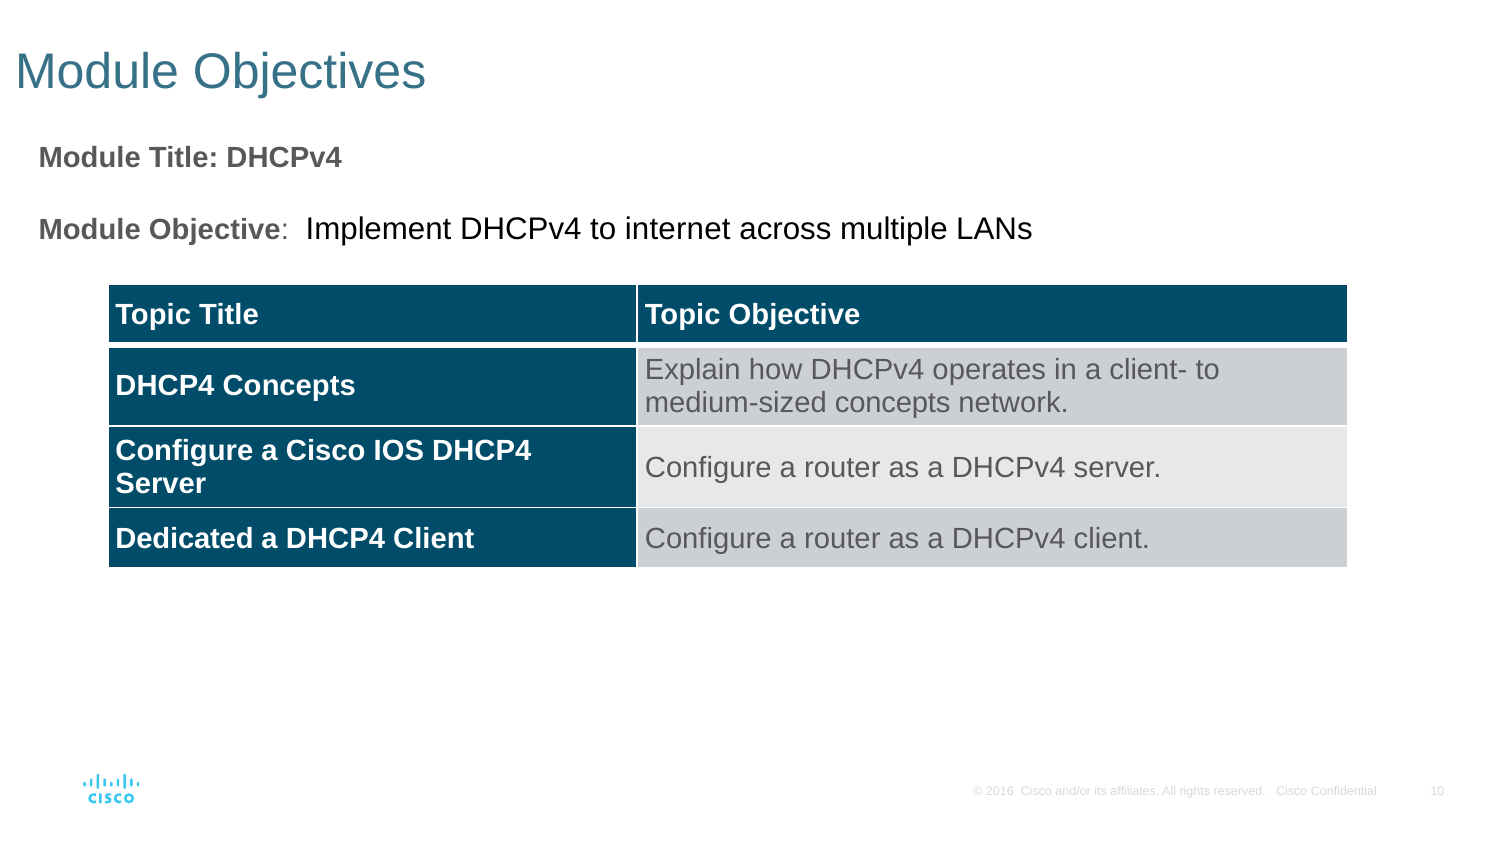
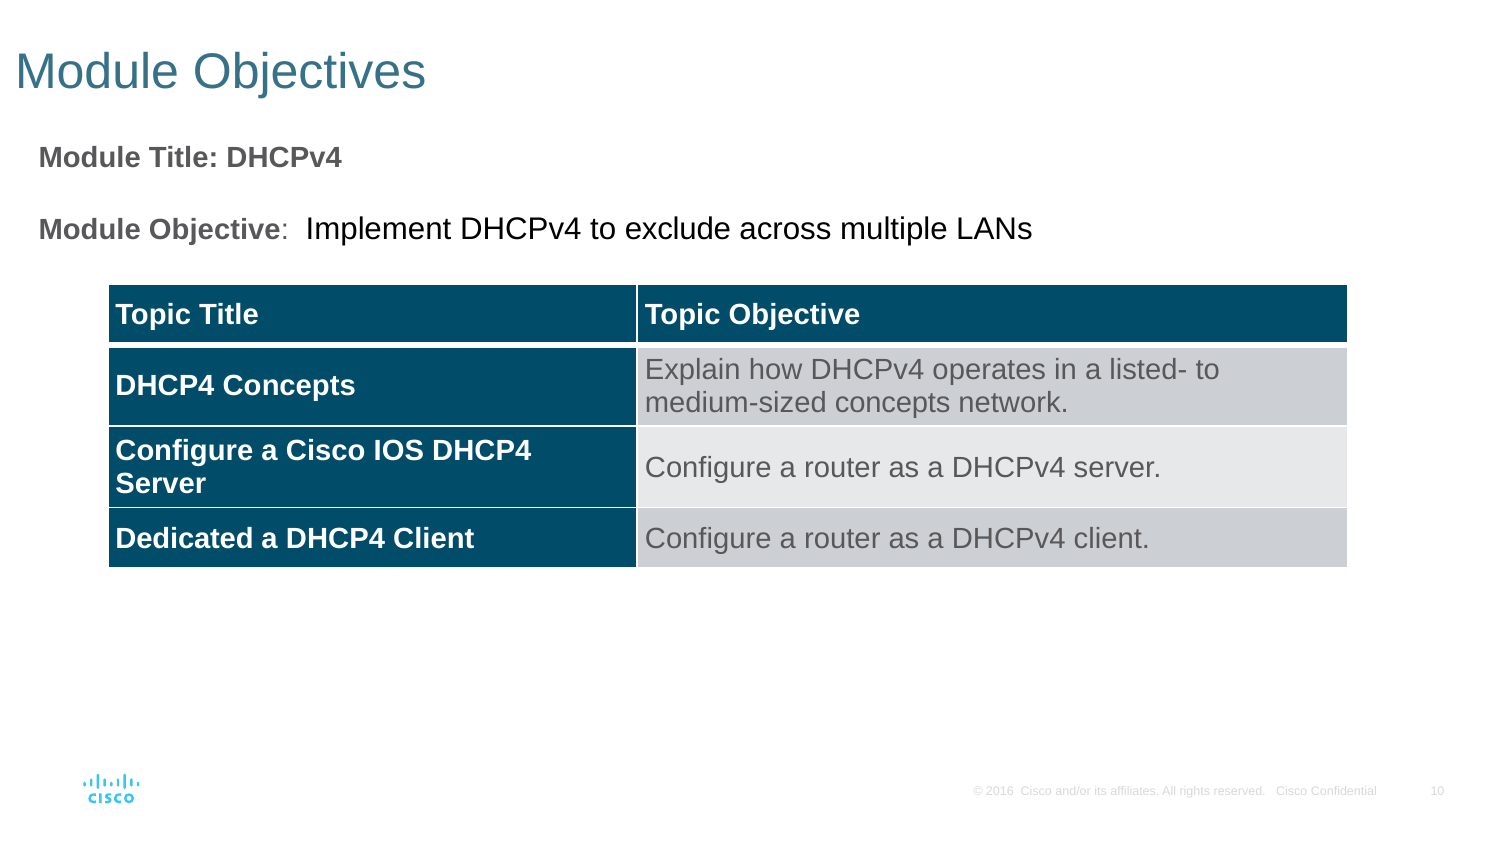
internet: internet -> exclude
client-: client- -> listed-
